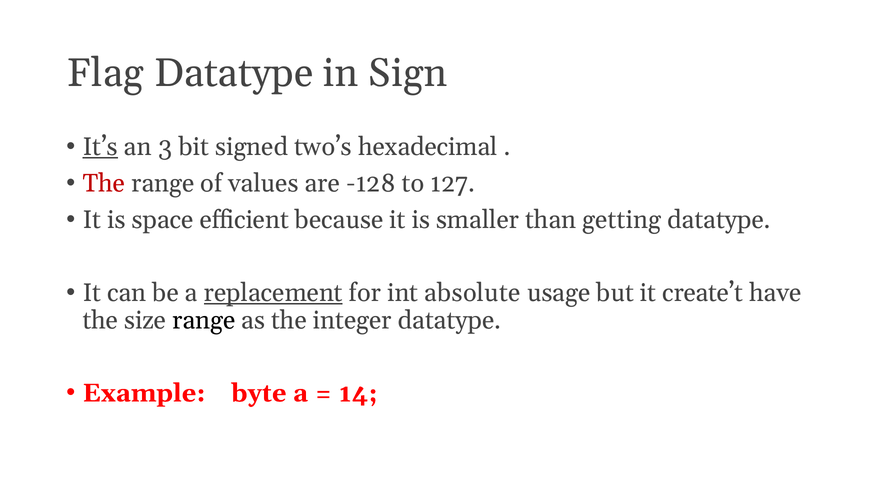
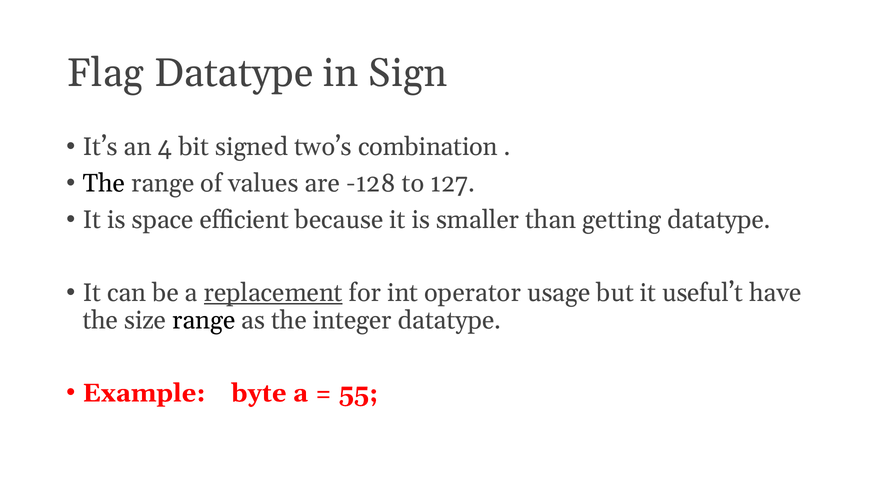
It’s underline: present -> none
3: 3 -> 4
hexadecimal: hexadecimal -> combination
The at (104, 183) colour: red -> black
absolute: absolute -> operator
create’t: create’t -> useful’t
14: 14 -> 55
